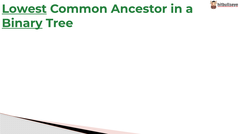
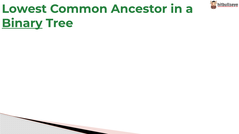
Lowest underline: present -> none
